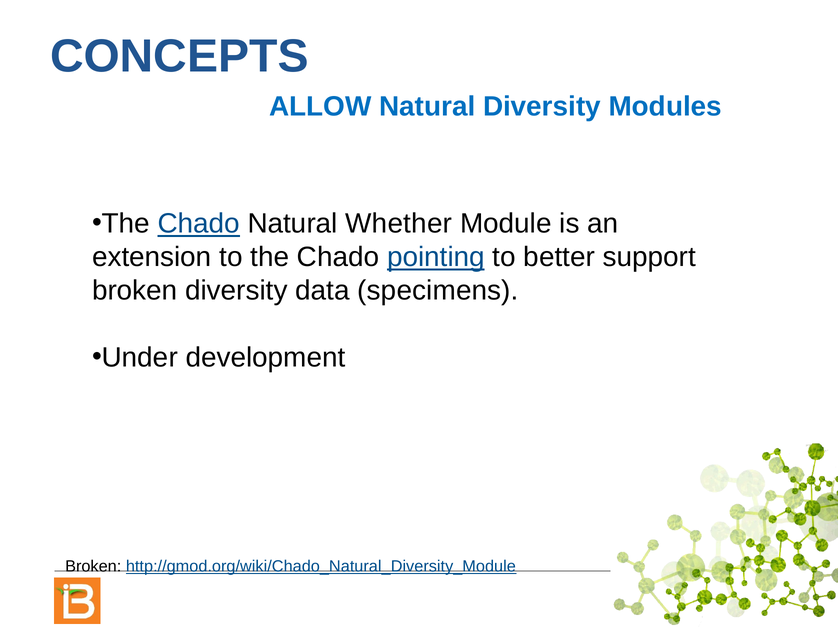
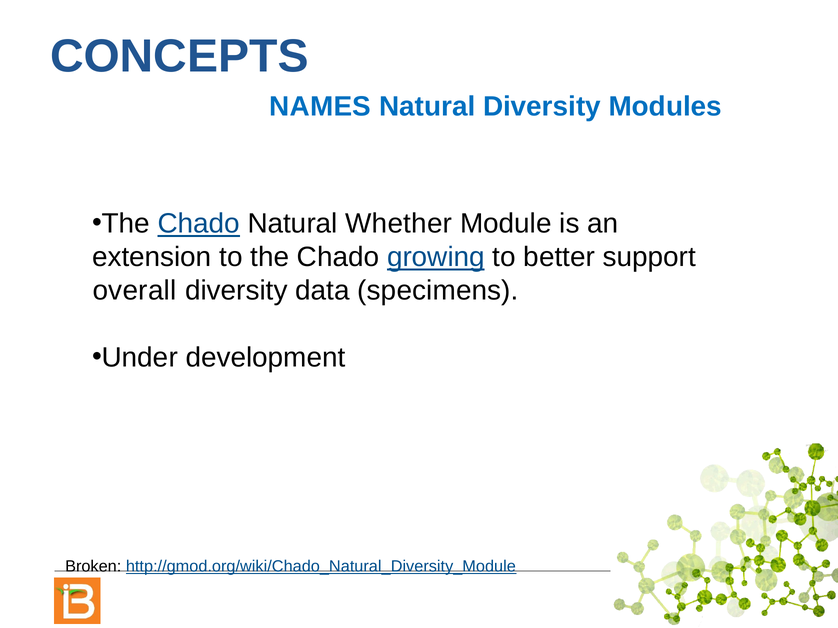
ALLOW: ALLOW -> NAMES
pointing: pointing -> growing
broken at (135, 291): broken -> overall
